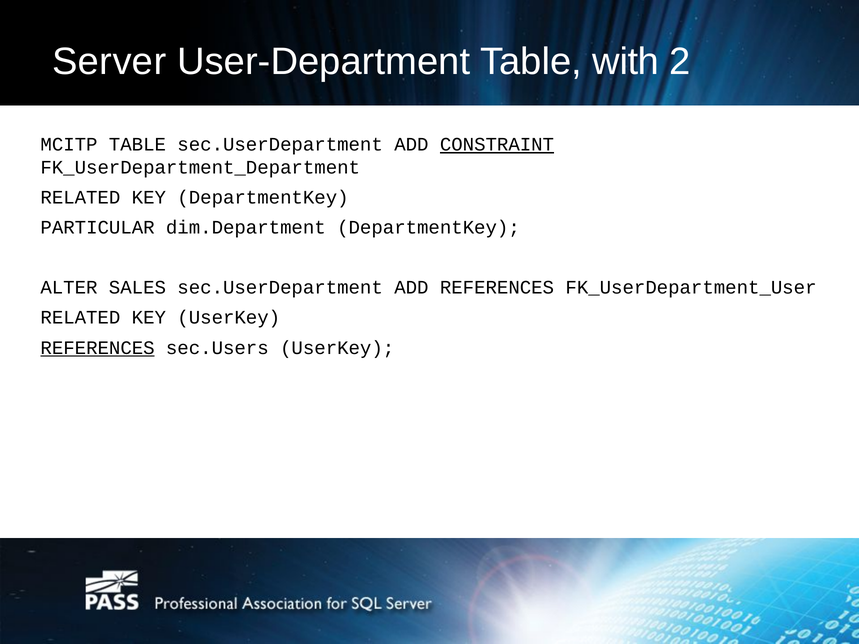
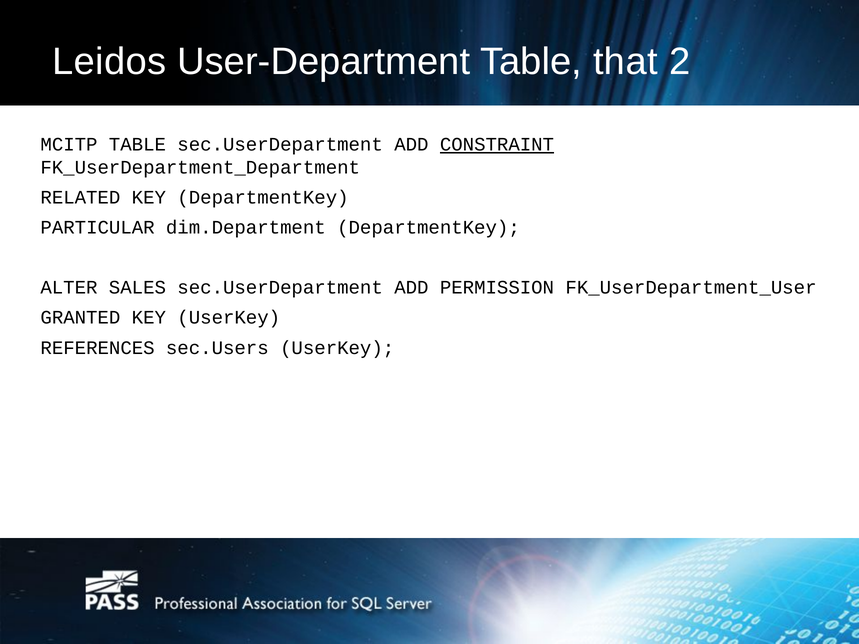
Server: Server -> Leidos
with: with -> that
ADD REFERENCES: REFERENCES -> PERMISSION
RELATED at (80, 318): RELATED -> GRANTED
REFERENCES at (98, 348) underline: present -> none
